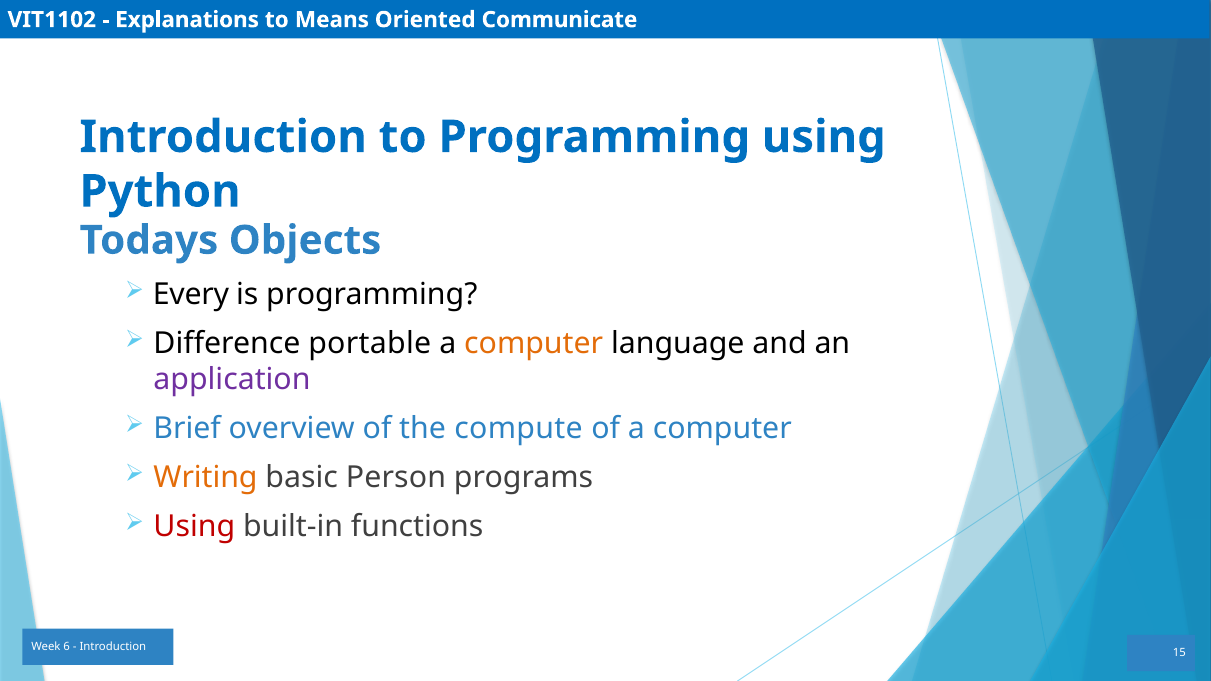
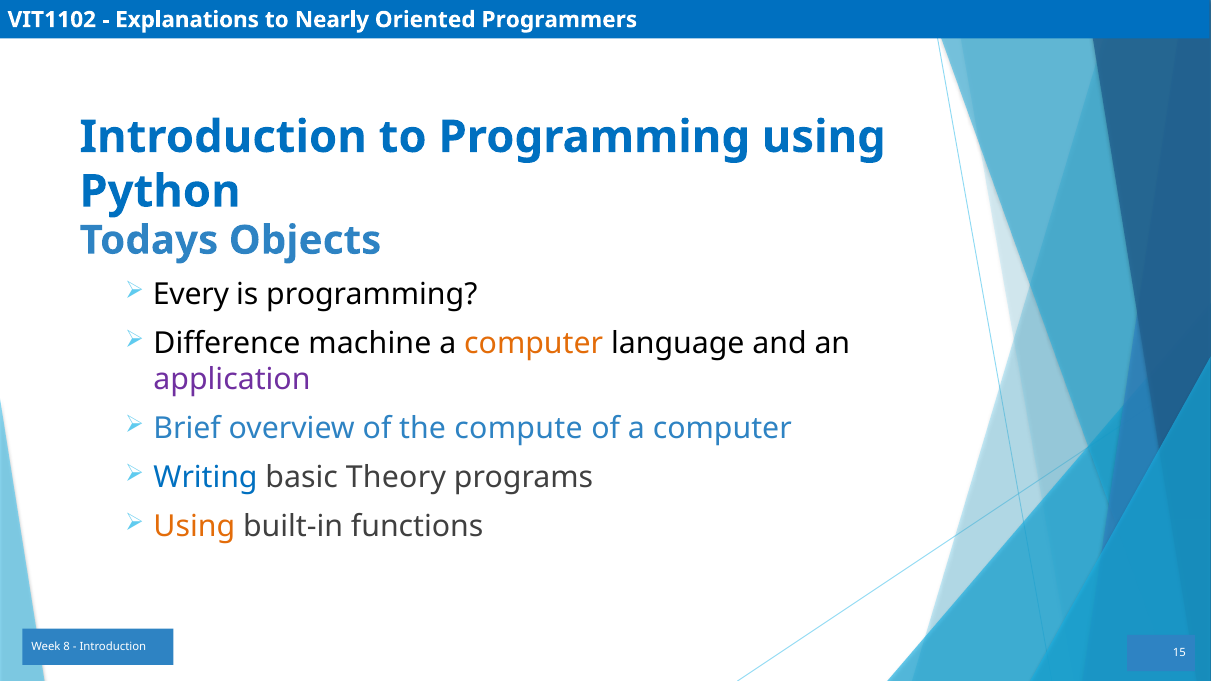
Means: Means -> Nearly
Communicate: Communicate -> Programmers
portable: portable -> machine
Writing colour: orange -> blue
Person: Person -> Theory
Using at (194, 527) colour: red -> orange
6: 6 -> 8
